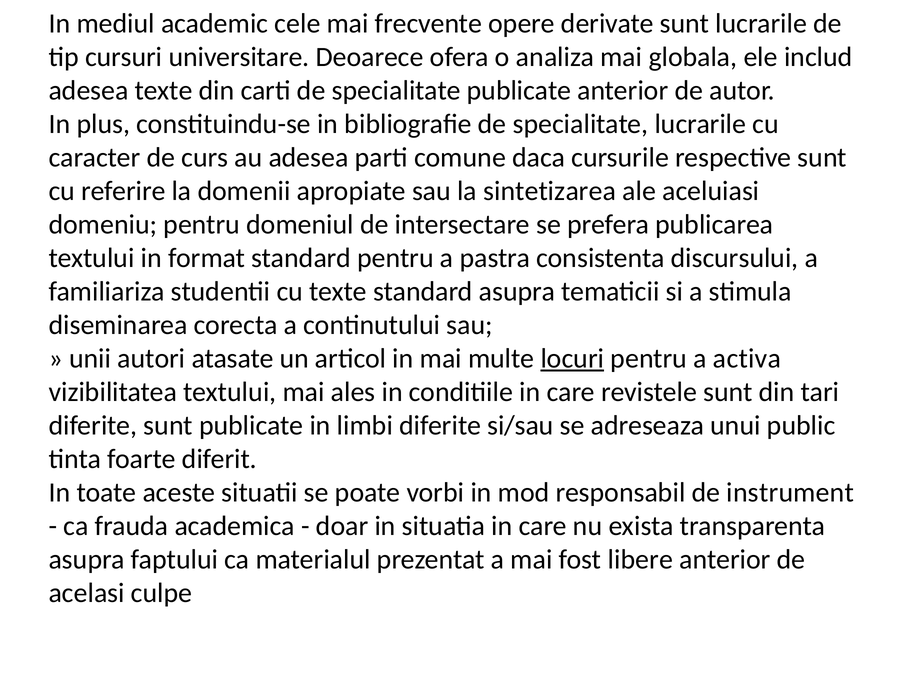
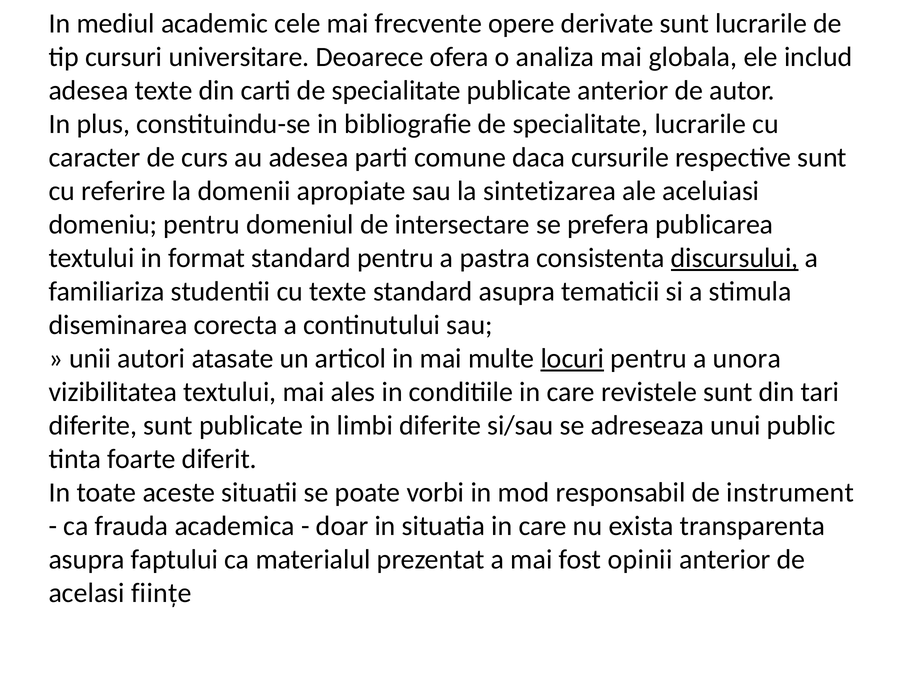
discursului underline: none -> present
activa: activa -> unora
libere: libere -> opinii
culpe: culpe -> ființe
